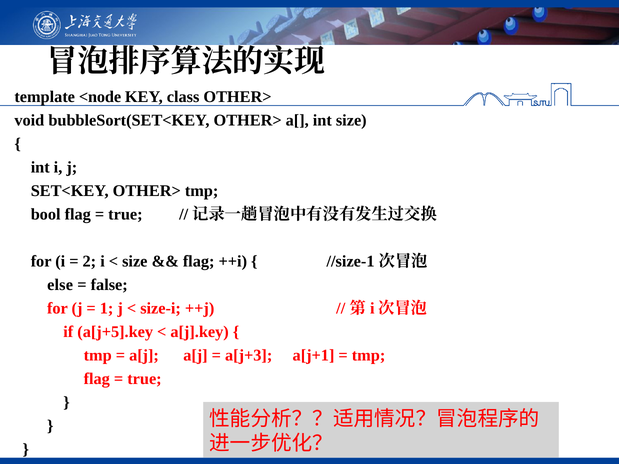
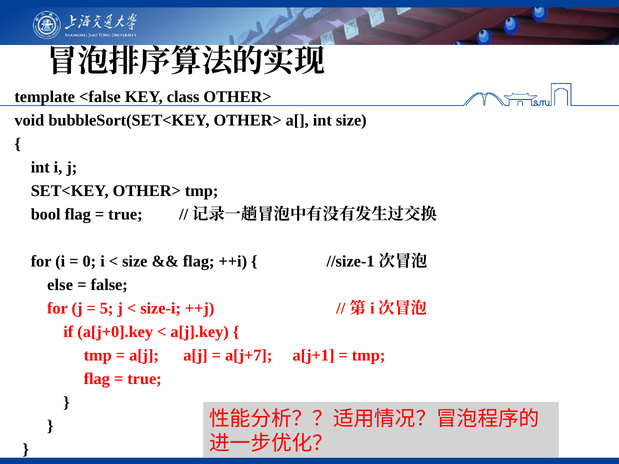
<node: <node -> <false
2: 2 -> 0
1: 1 -> 5
a[j+5].key: a[j+5].key -> a[j+0].key
a[j+3: a[j+3 -> a[j+7
